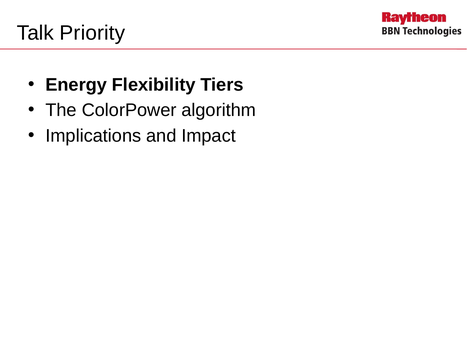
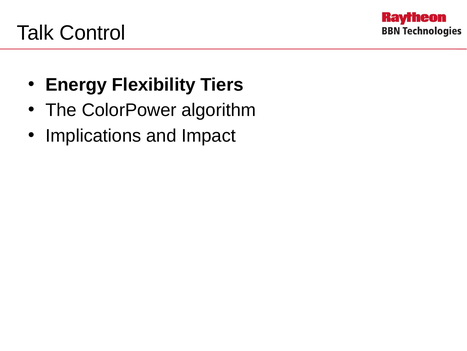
Priority: Priority -> Control
